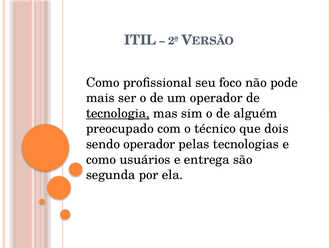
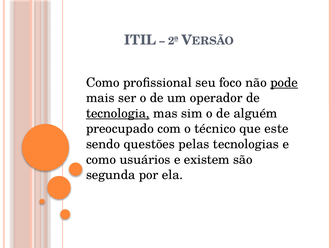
pode underline: none -> present
dois: dois -> este
sendo operador: operador -> questões
entrega: entrega -> existem
